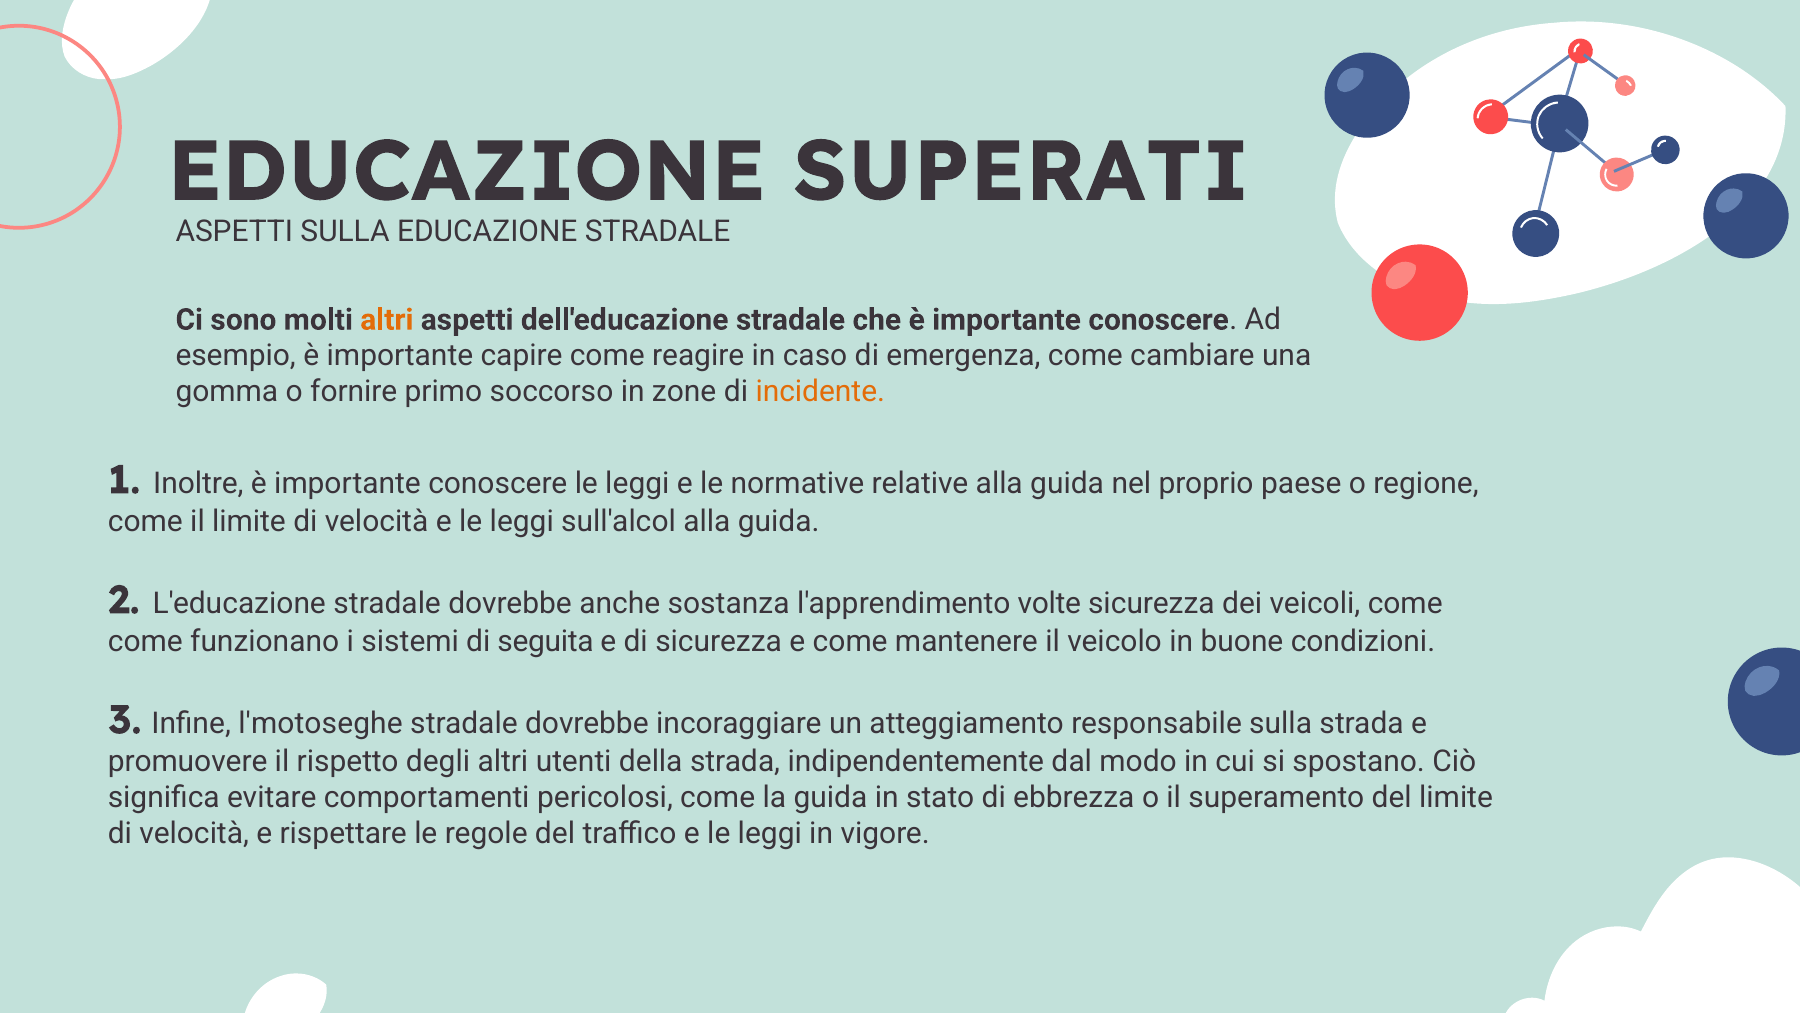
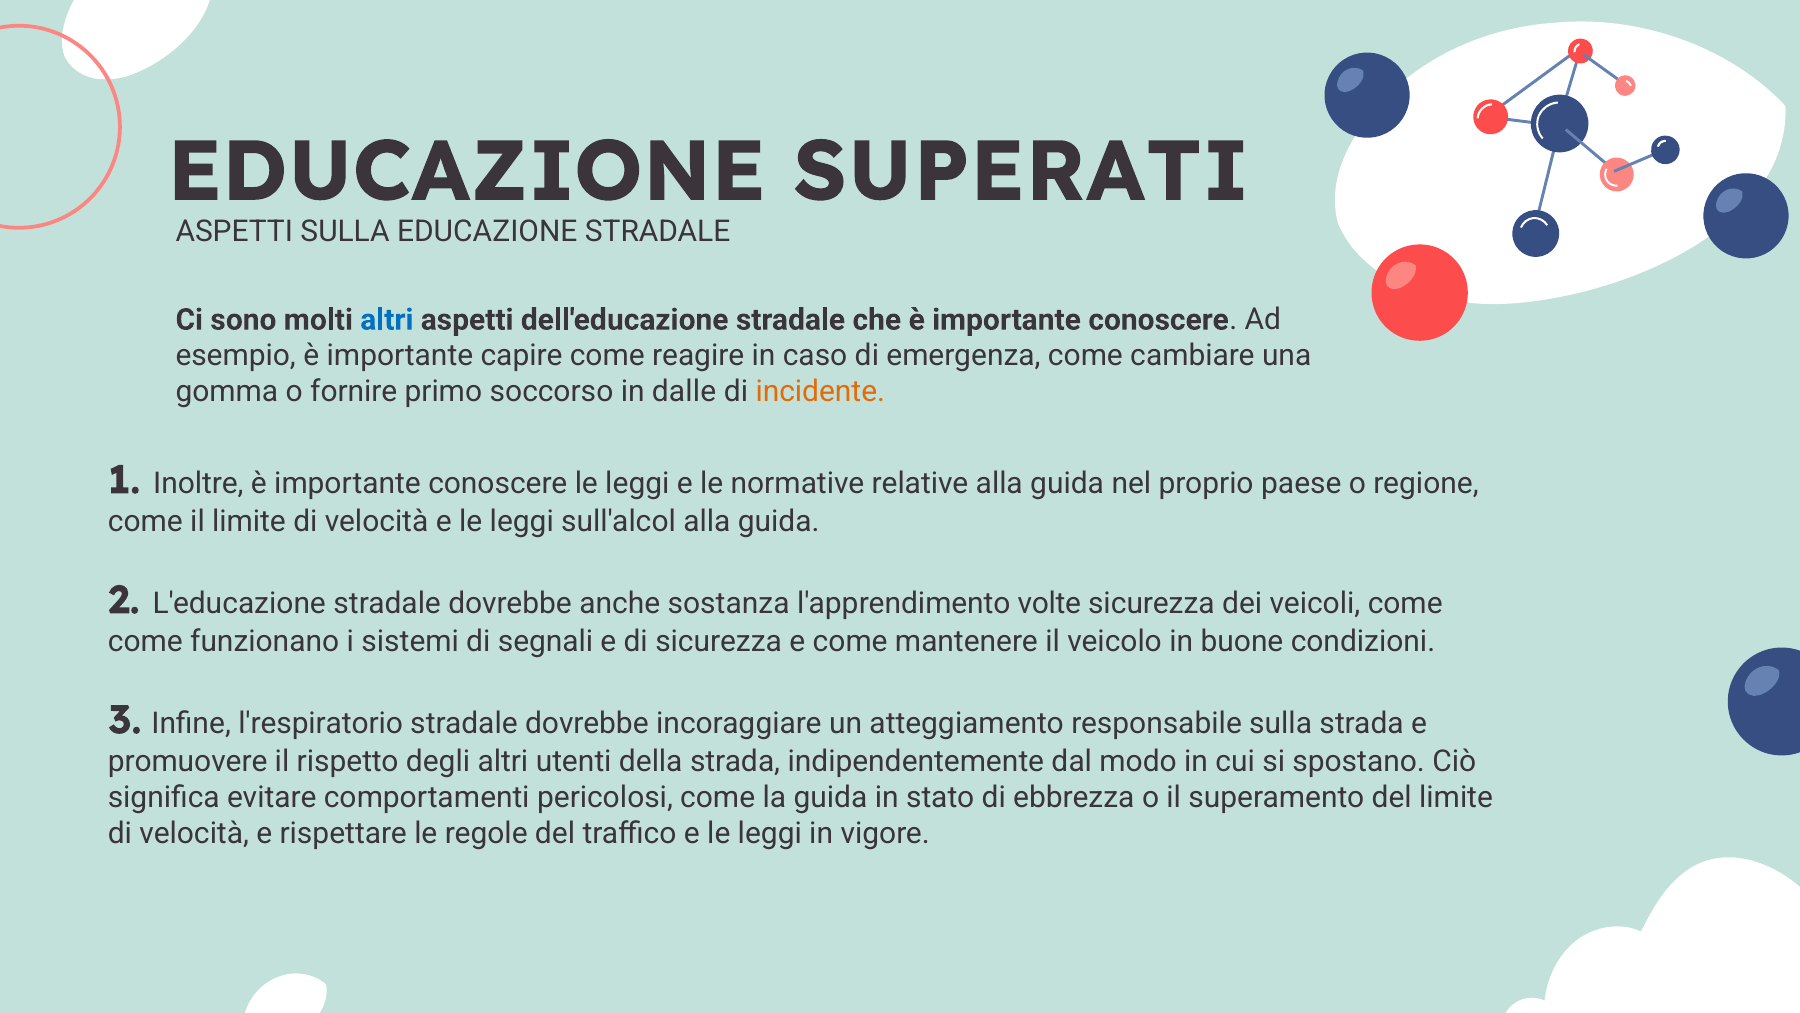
altri at (387, 320) colour: orange -> blue
zone: zone -> dalle
seguita: seguita -> segnali
l'motoseghe: l'motoseghe -> l'respiratorio
